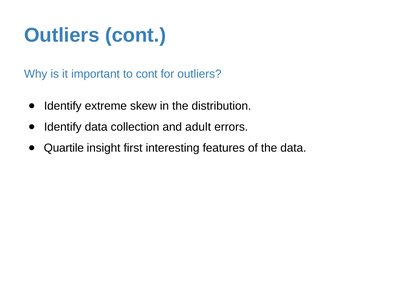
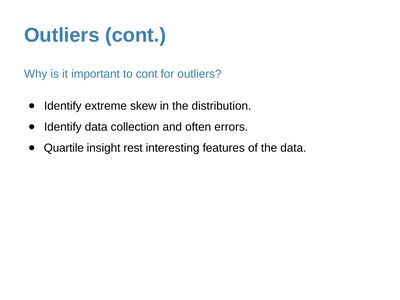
adult: adult -> often
first: first -> rest
